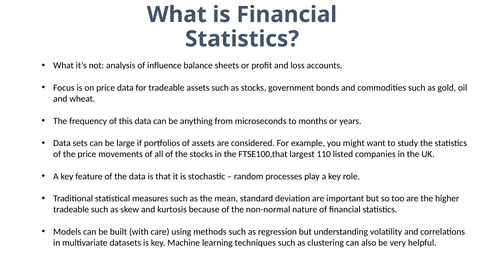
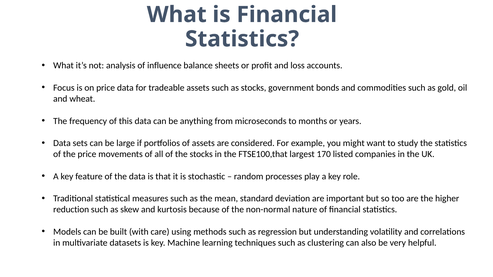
110: 110 -> 170
tradeable at (71, 210): tradeable -> reduction
